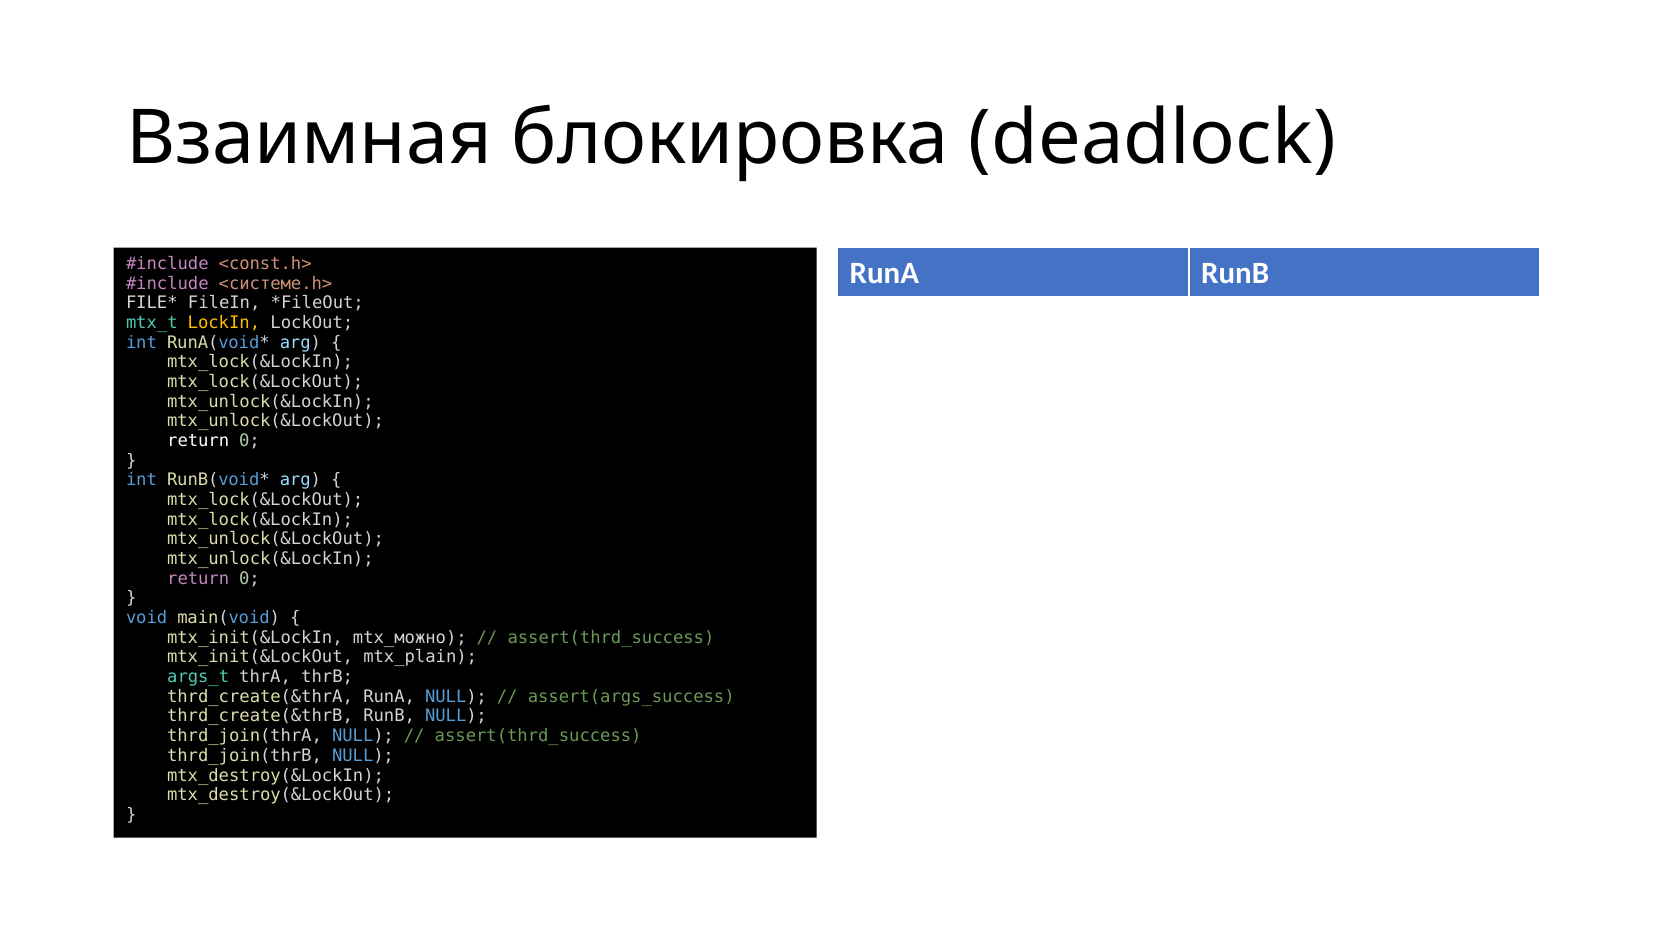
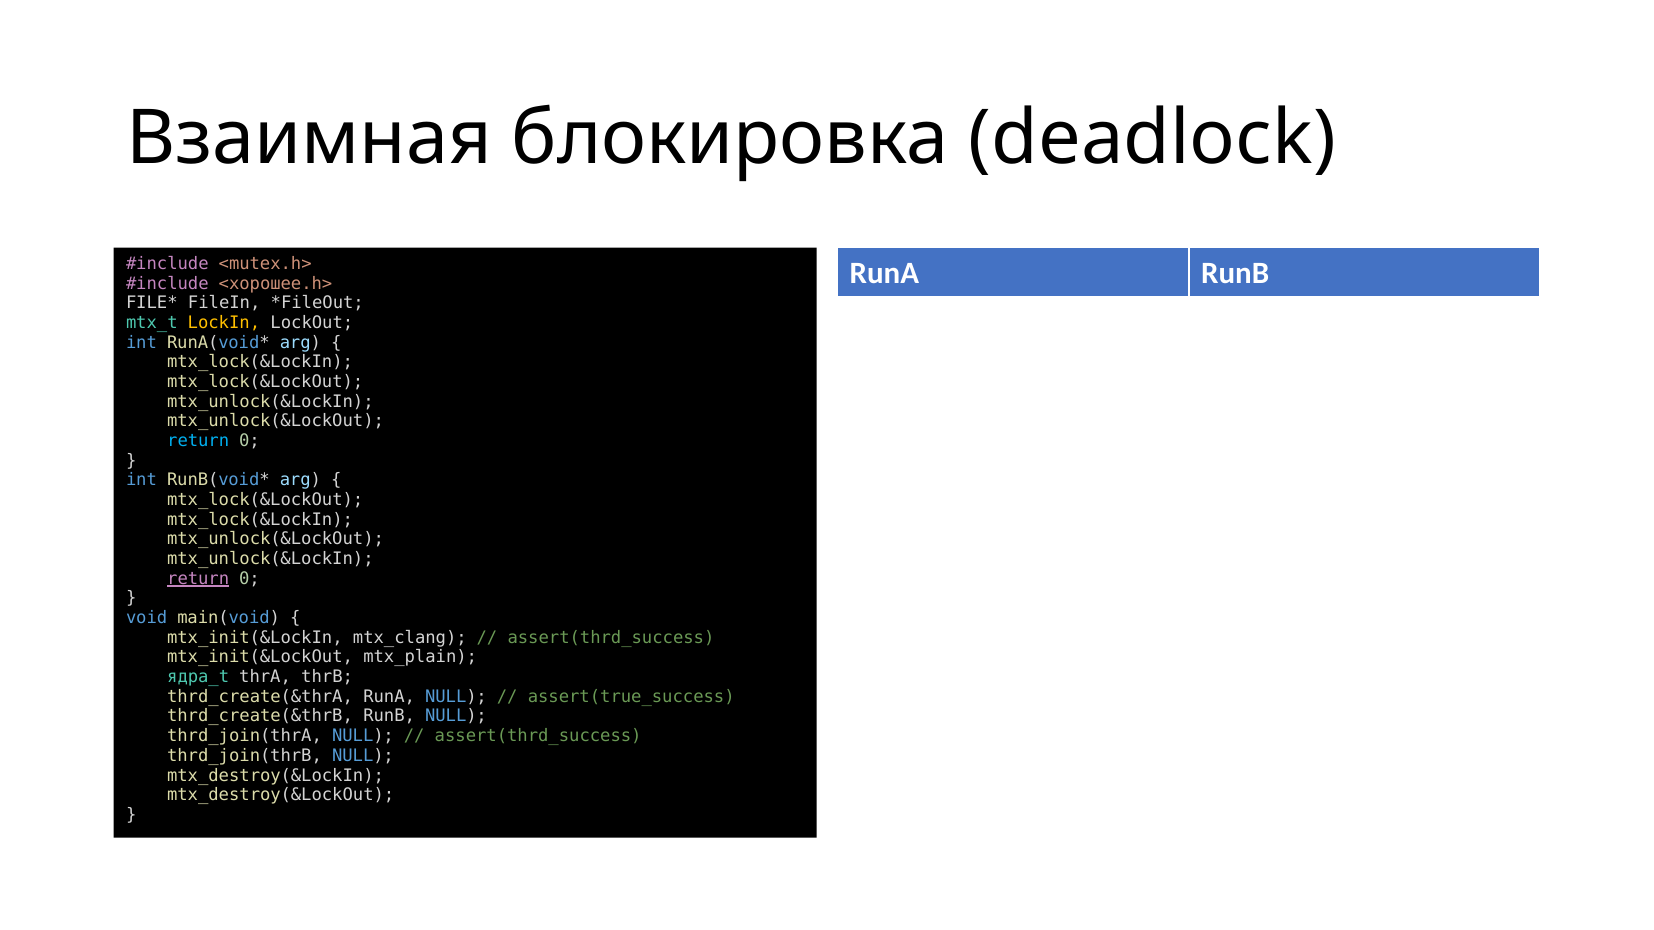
<const.h>: <const.h> -> <mutex.h>
<системе.h>: <системе.h> -> <хорошее.h>
return at (198, 441) colour: white -> light blue
return at (198, 579) underline: none -> present
mtx_можно: mtx_можно -> mtx_clang
args_t: args_t -> ядра_t
assert(args_success: assert(args_success -> assert(true_success
